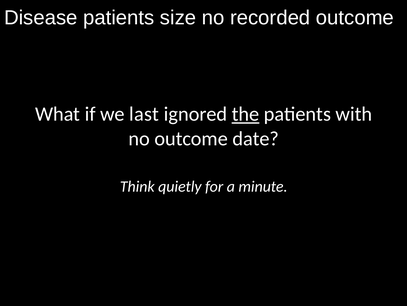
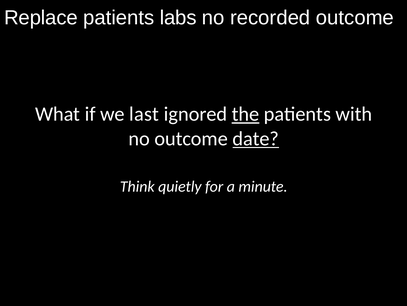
Disease: Disease -> Replace
size: size -> labs
date underline: none -> present
